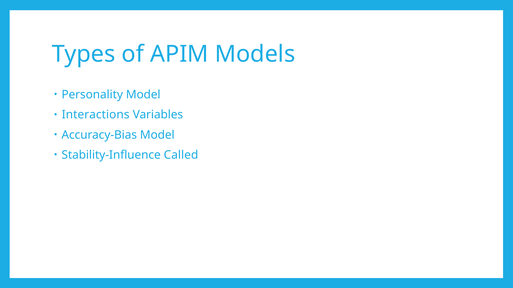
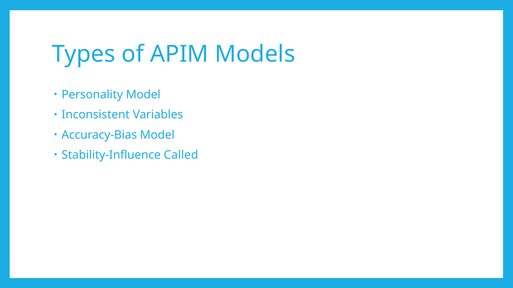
Interactions: Interactions -> Inconsistent
